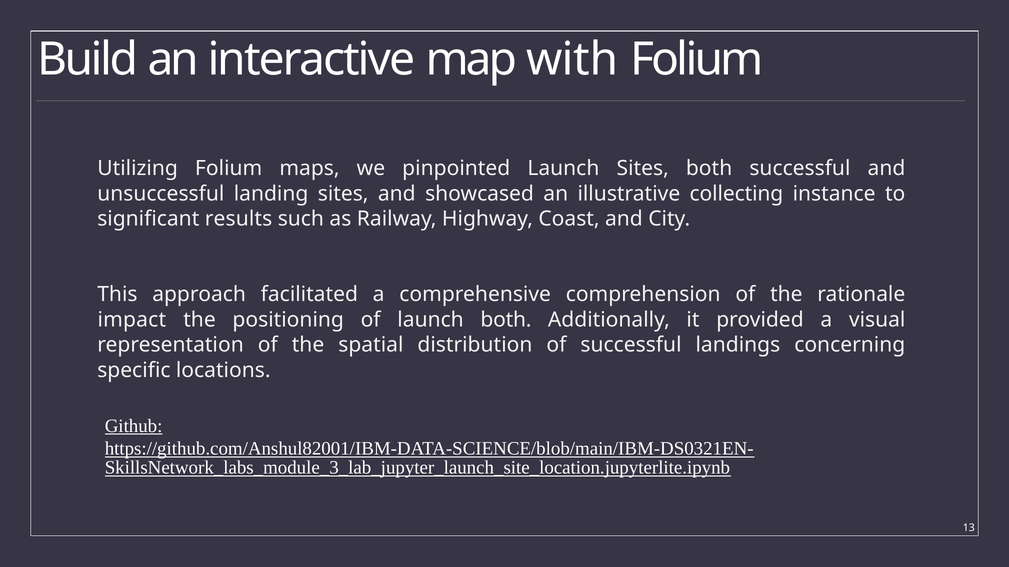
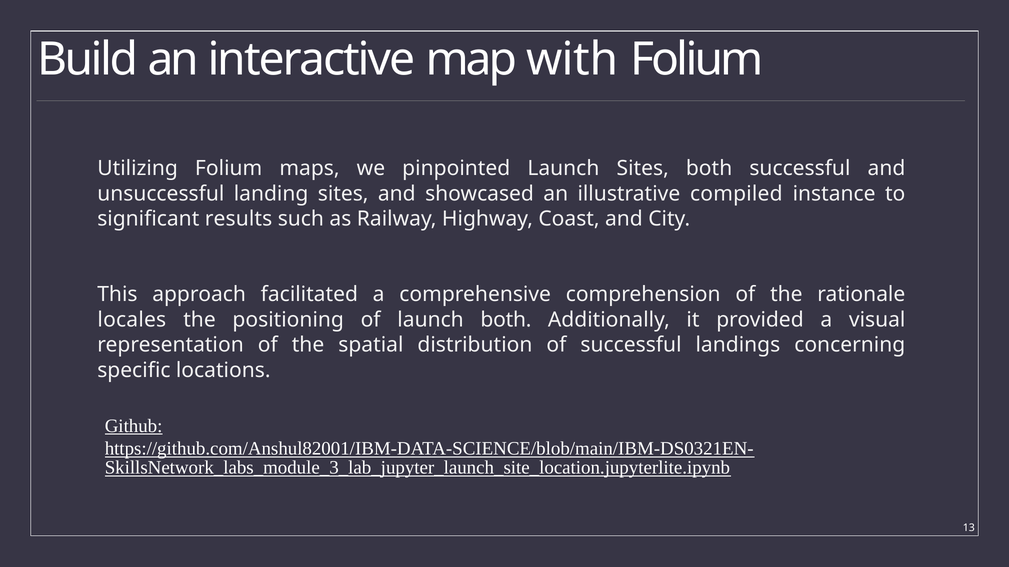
collecting: collecting -> compiled
impact: impact -> locales
